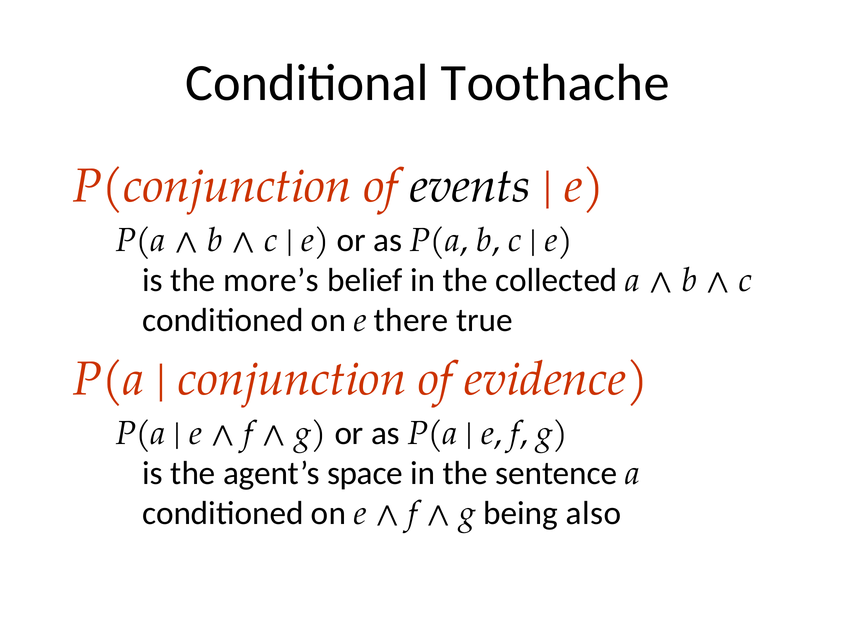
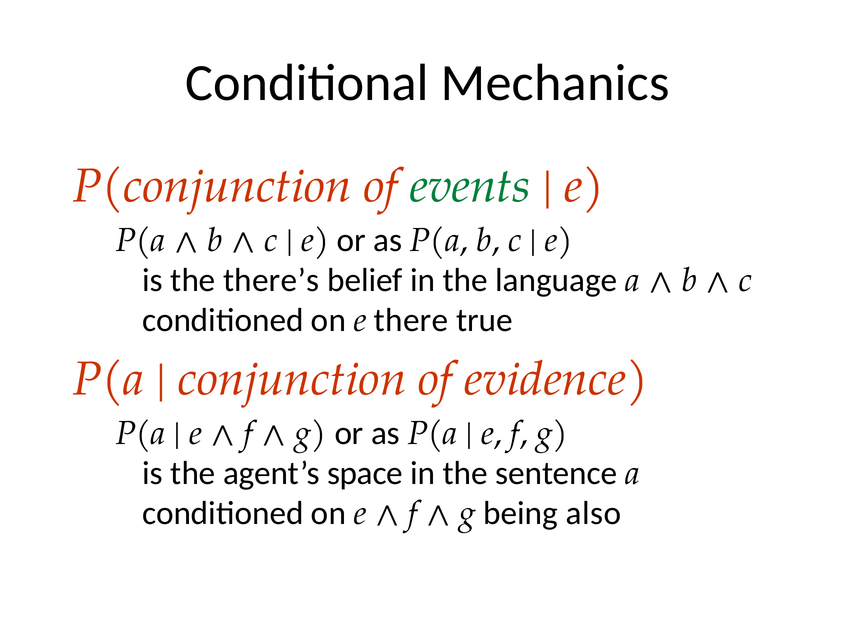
Toothache: Toothache -> Mechanics
events colour: black -> green
more’s: more’s -> there’s
collected: collected -> language
